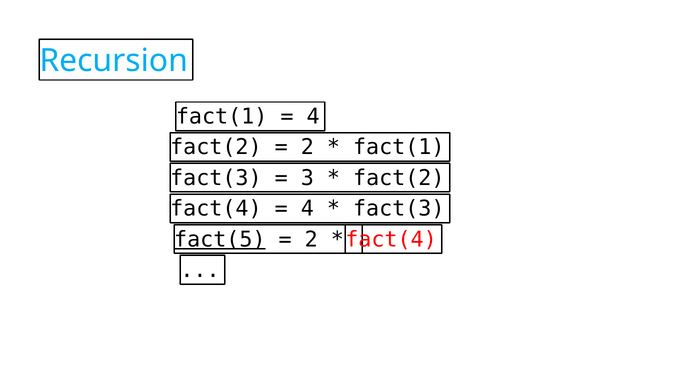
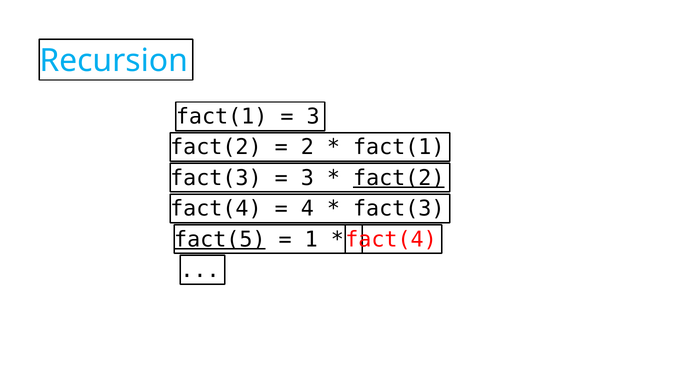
4 at (313, 117): 4 -> 3
fact(2 at (399, 178) underline: none -> present
2 at (311, 239): 2 -> 1
